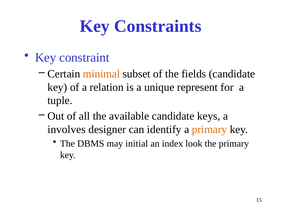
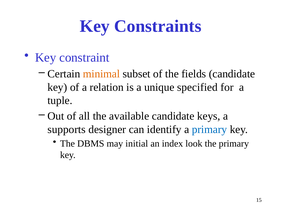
represent: represent -> specified
involves: involves -> supports
primary at (210, 130) colour: orange -> blue
